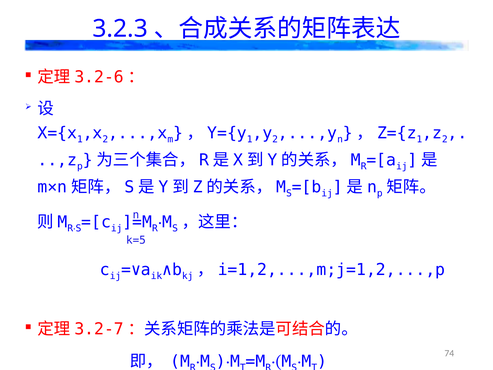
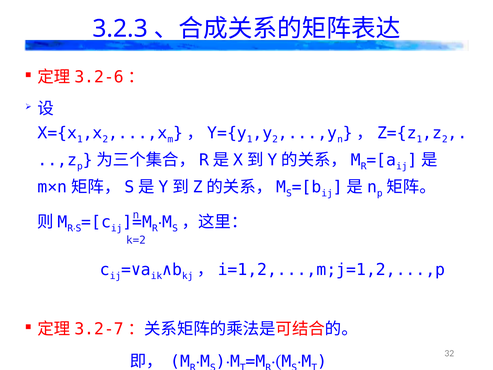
k=5: k=5 -> k=2
74: 74 -> 32
